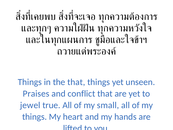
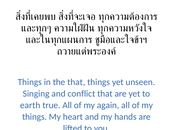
Praises: Praises -> Singing
jewel: jewel -> earth
small: small -> again
